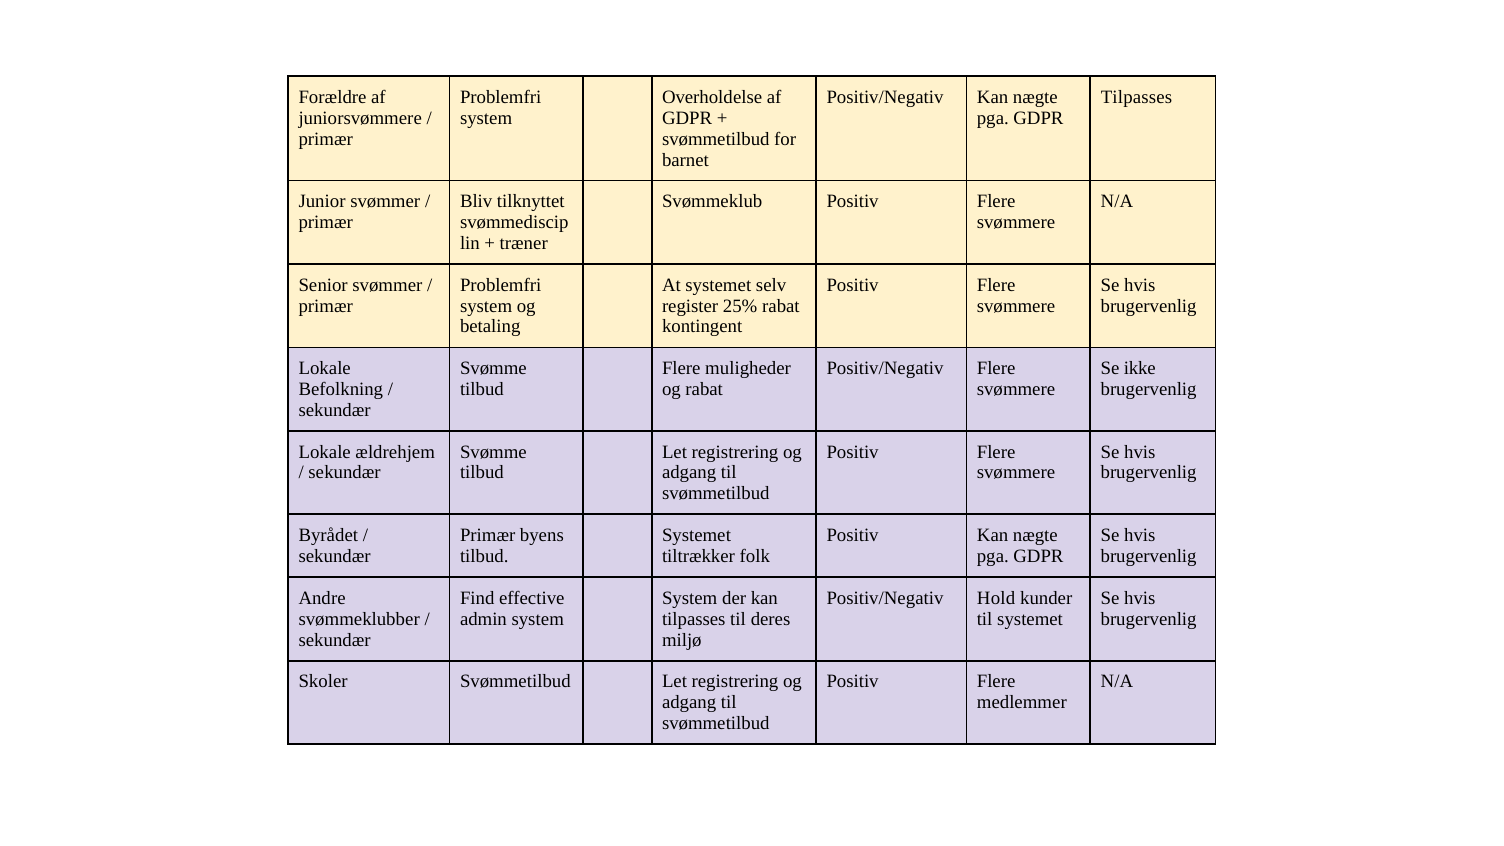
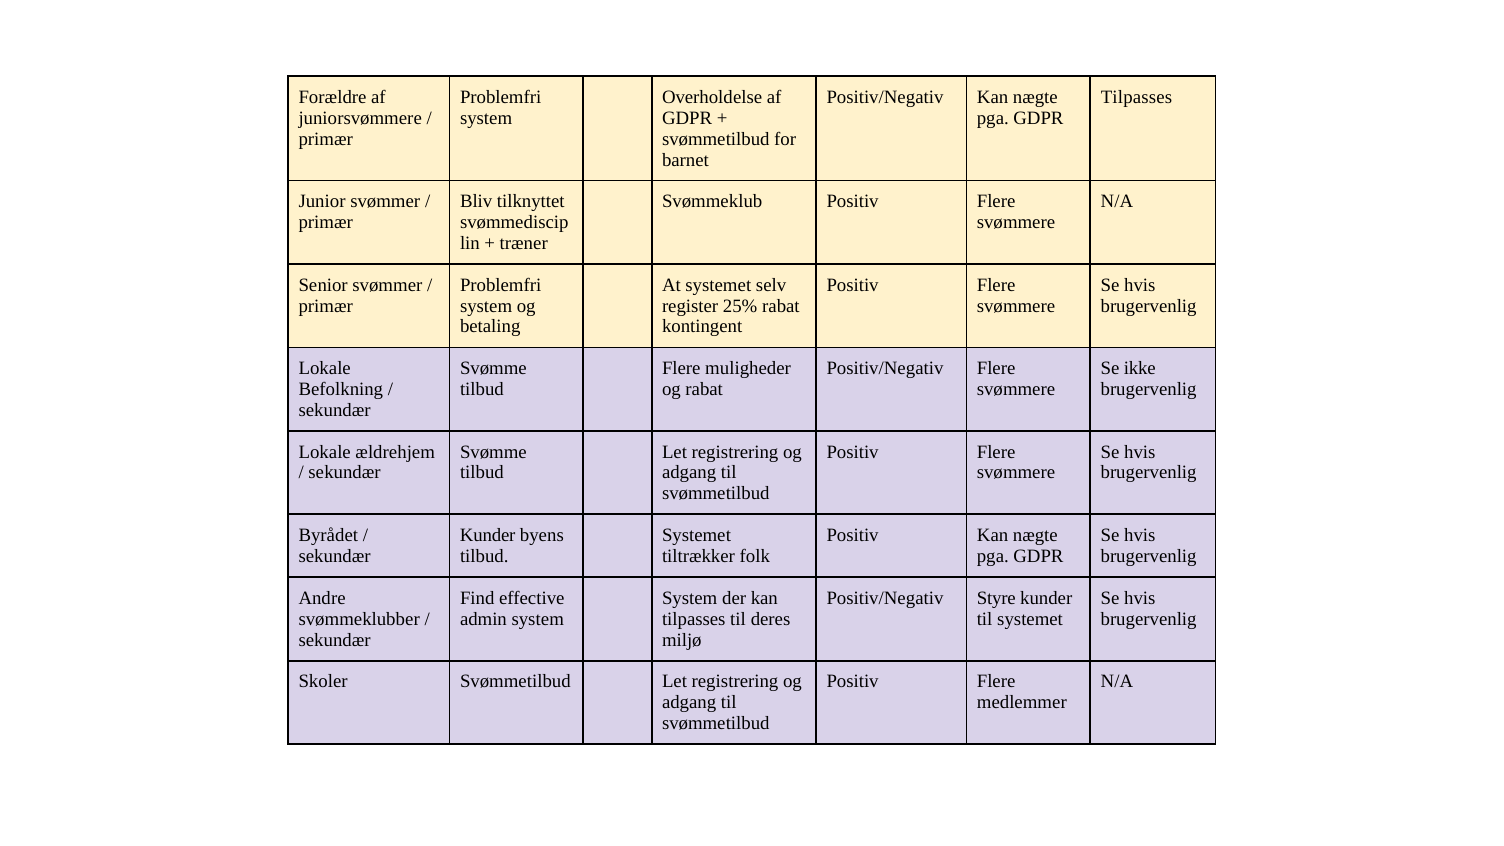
Primær at (488, 535): Primær -> Kunder
Hold: Hold -> Styre
